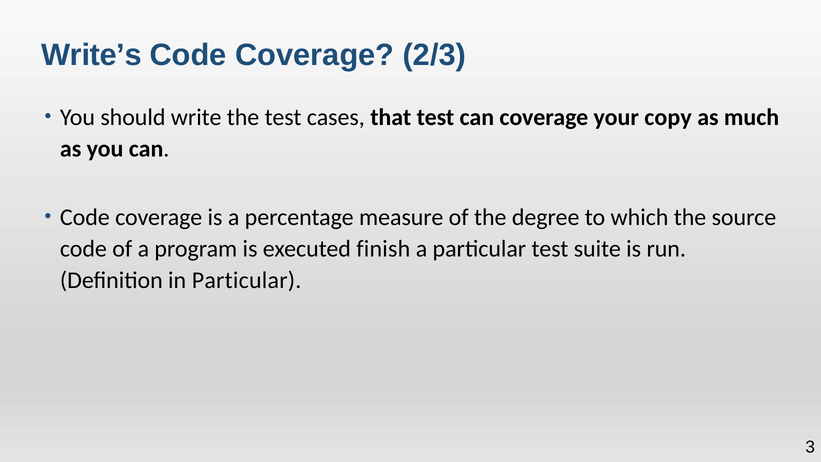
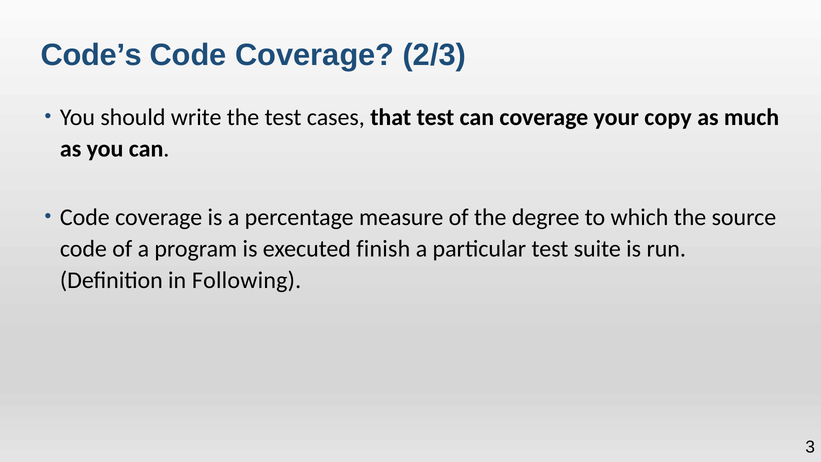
Write’s: Write’s -> Code’s
in Particular: Particular -> Following
